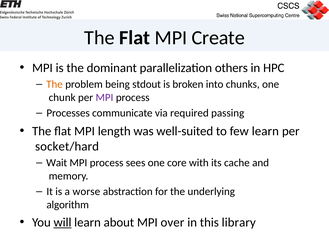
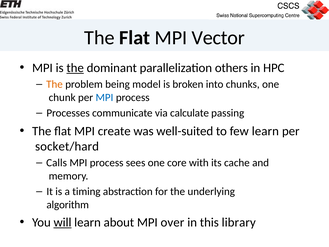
Create: Create -> Vector
the at (75, 68) underline: none -> present
stdout: stdout -> model
MPI at (104, 97) colour: purple -> blue
required: required -> calculate
length: length -> create
Wait: Wait -> Calls
worse: worse -> timing
